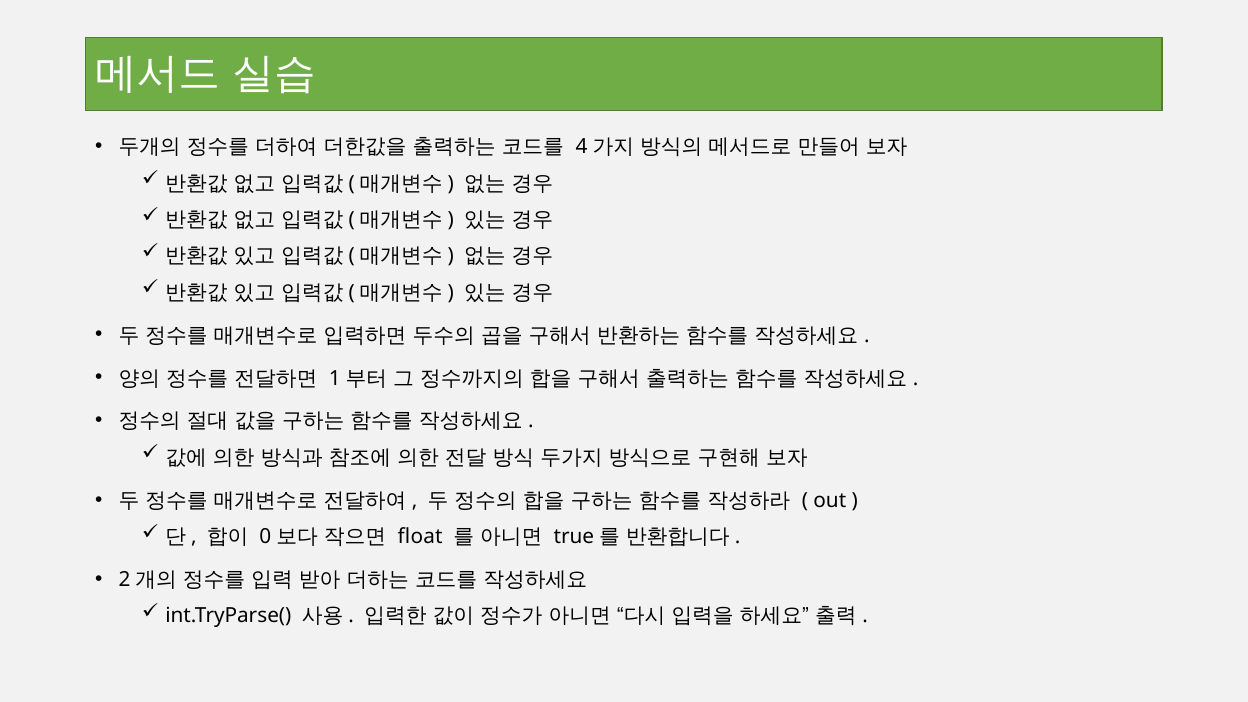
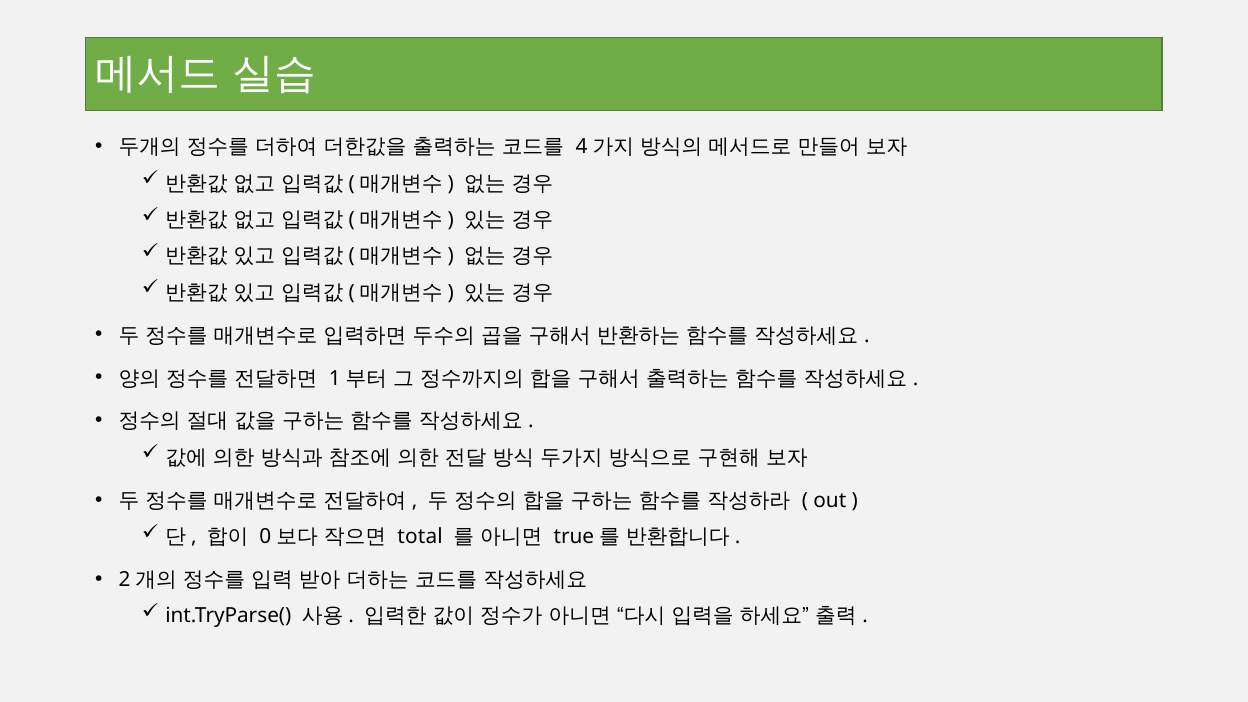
float: float -> total
